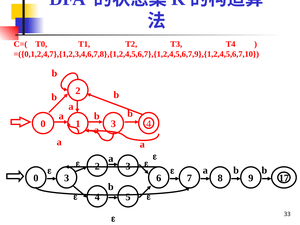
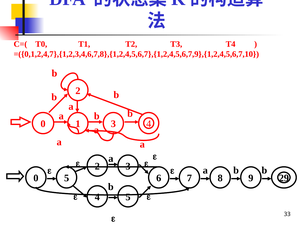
0 3: 3 -> 5
17: 17 -> 29
